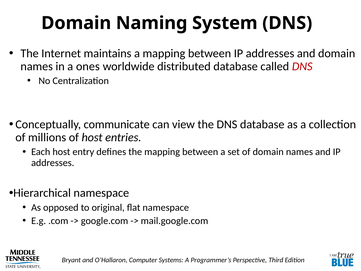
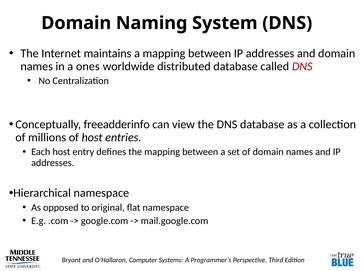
communicate: communicate -> freeadderinfo
